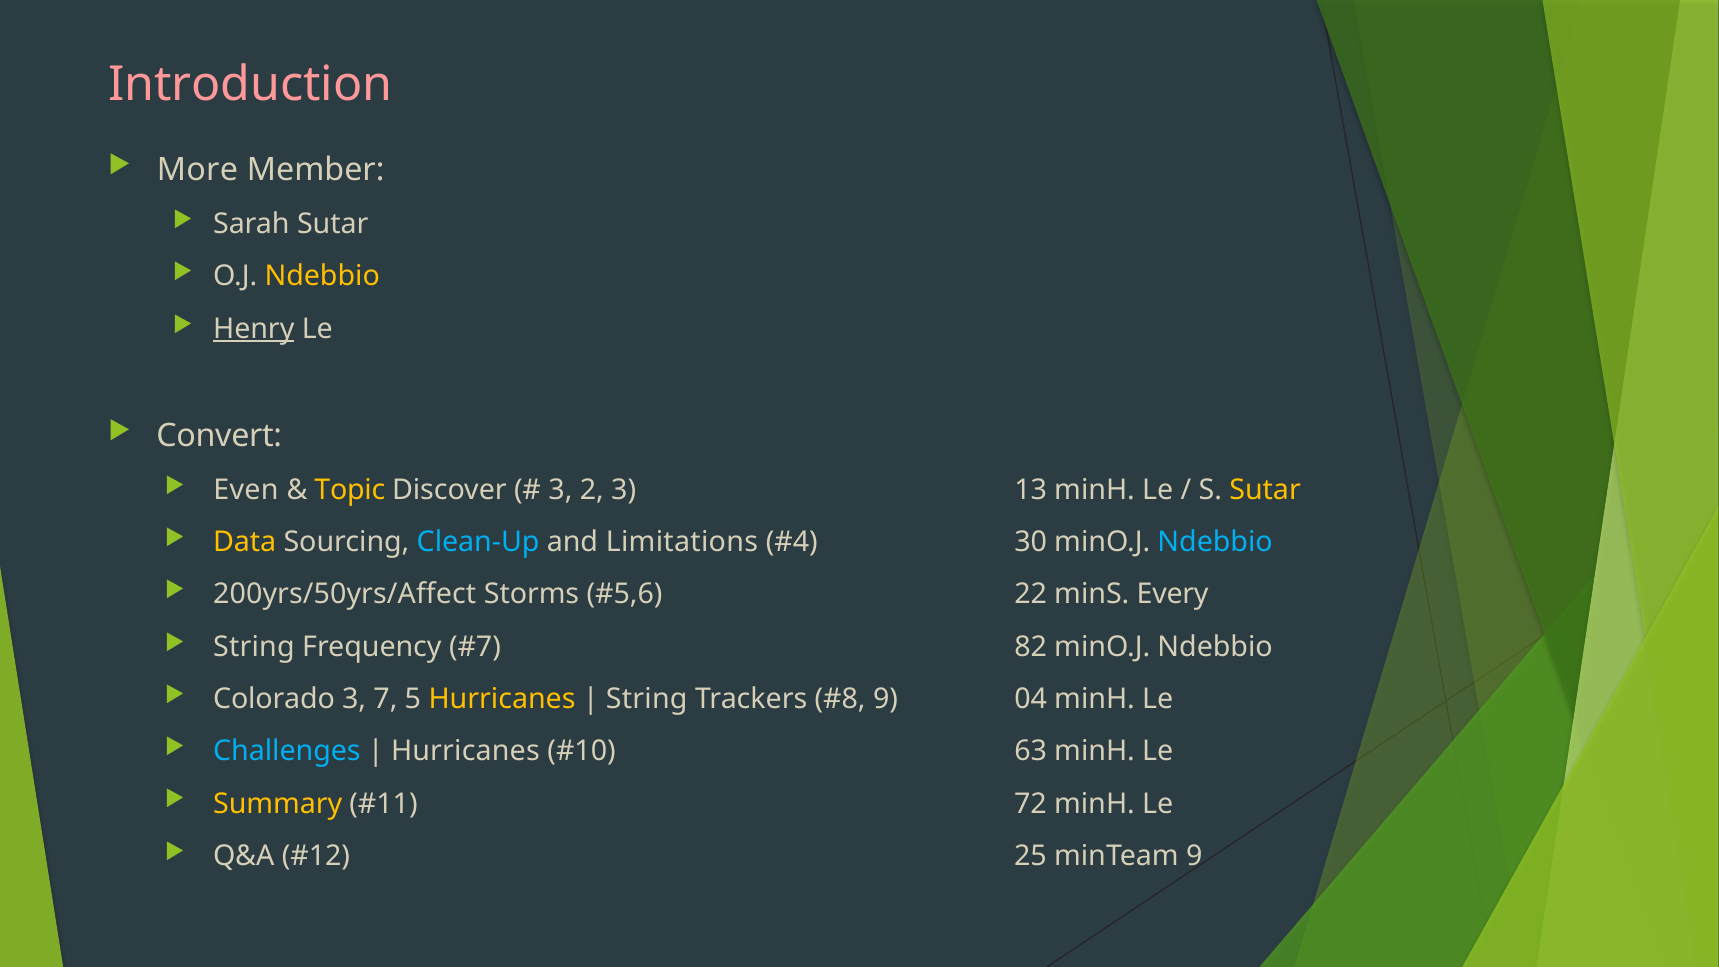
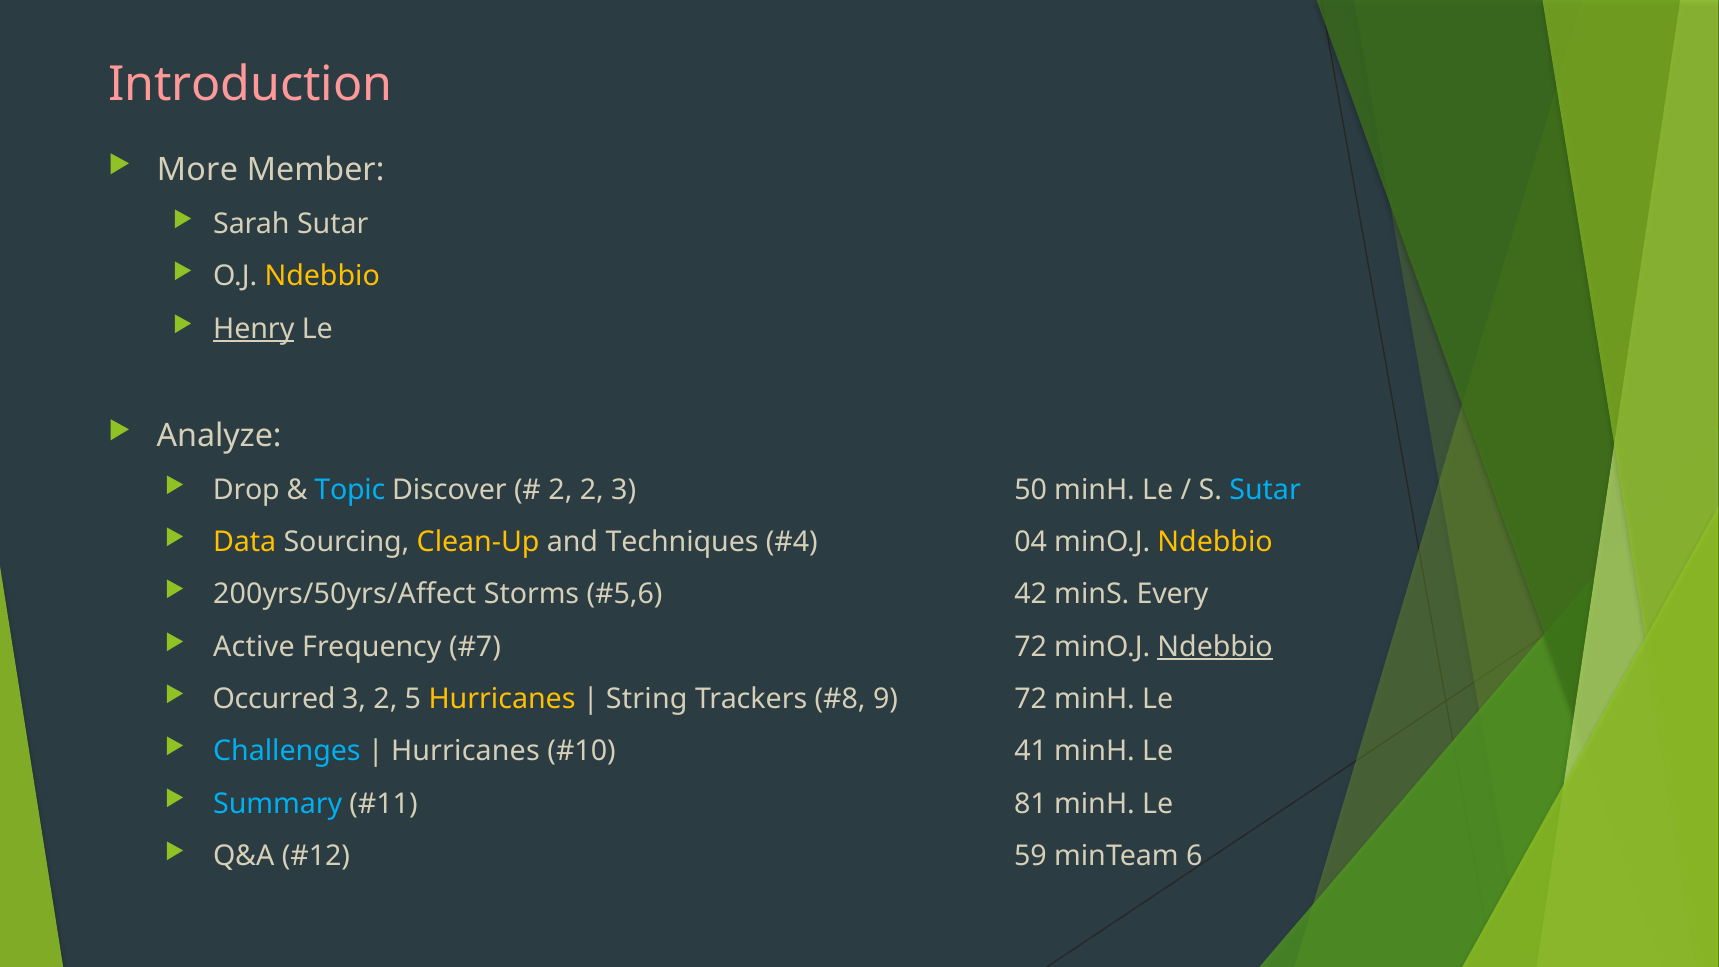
Convert: Convert -> Analyze
Even: Even -> Drop
Topic colour: yellow -> light blue
3 at (560, 490): 3 -> 2
13: 13 -> 50
Sutar at (1265, 490) colour: yellow -> light blue
Clean-Up colour: light blue -> yellow
Limitations: Limitations -> Techniques
30: 30 -> 04
Ndebbio at (1215, 542) colour: light blue -> yellow
22: 22 -> 42
String at (254, 647): String -> Active
82 at (1031, 647): 82 -> 72
Ndebbio at (1215, 647) underline: none -> present
Colorado: Colorado -> Occurred
3 7: 7 -> 2
9 04: 04 -> 72
63: 63 -> 41
Summary colour: yellow -> light blue
72: 72 -> 81
25: 25 -> 59
9 at (1194, 856): 9 -> 6
